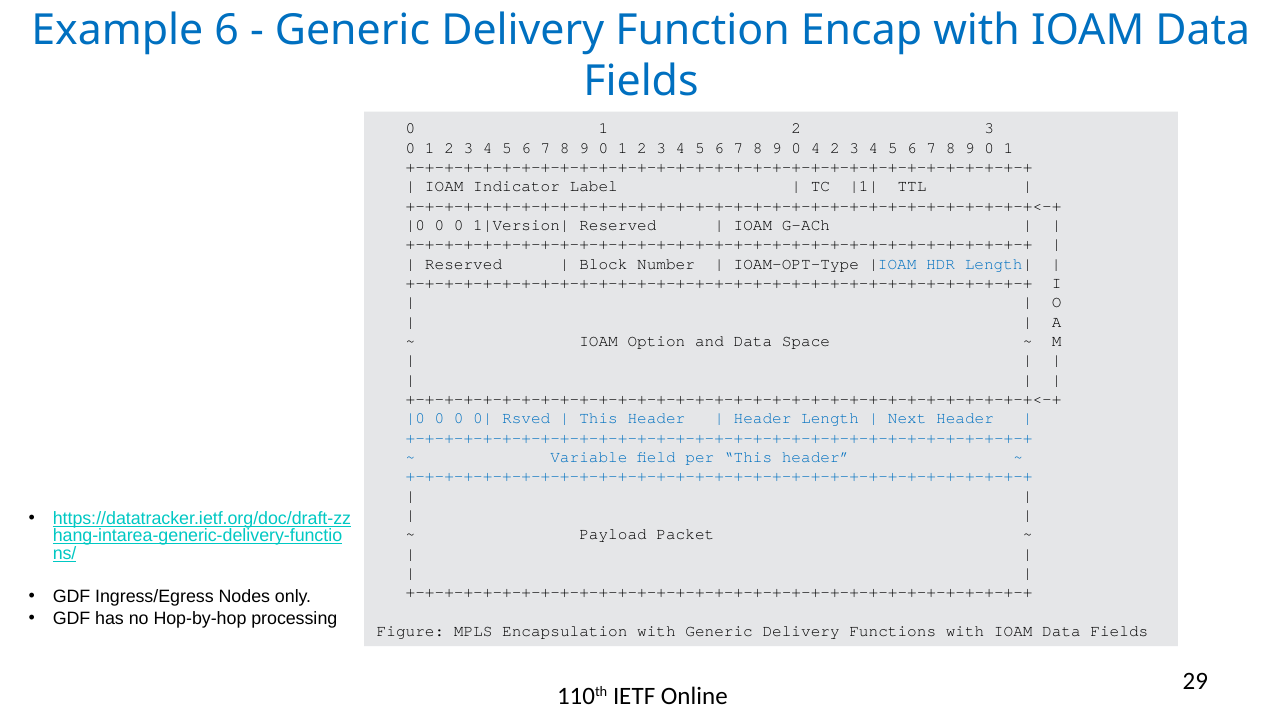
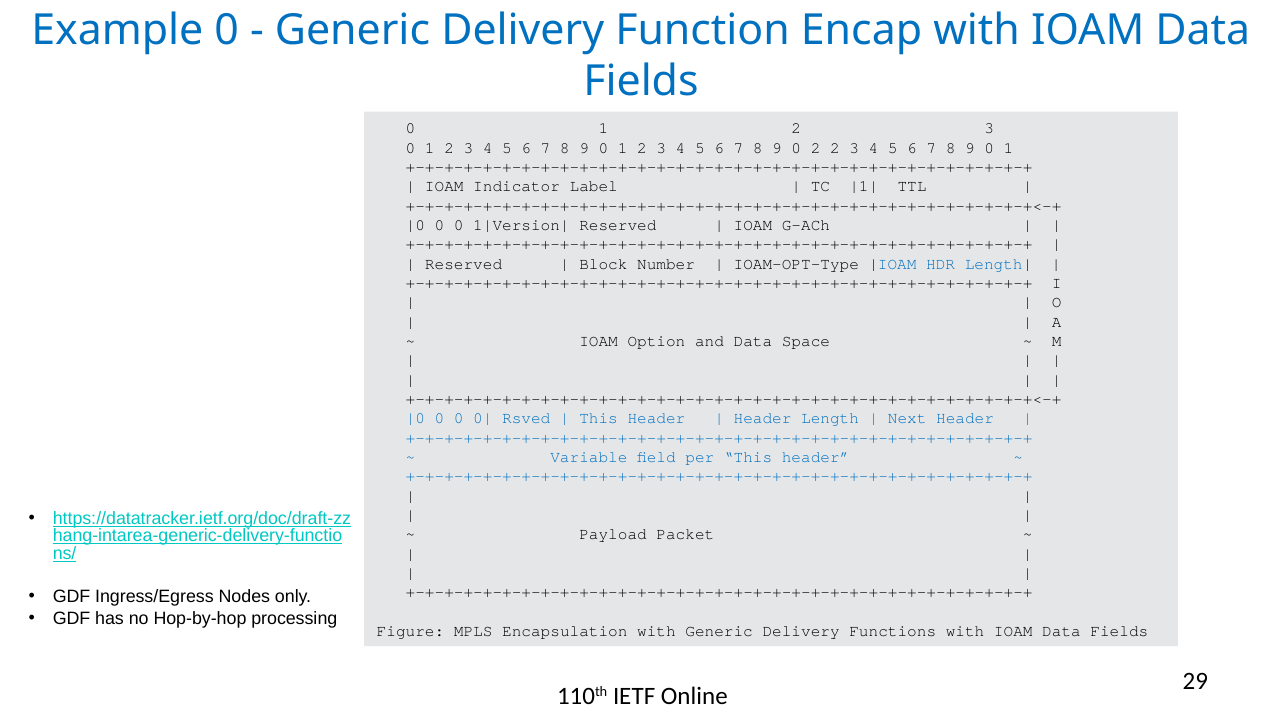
Example 6: 6 -> 0
0 4: 4 -> 2
